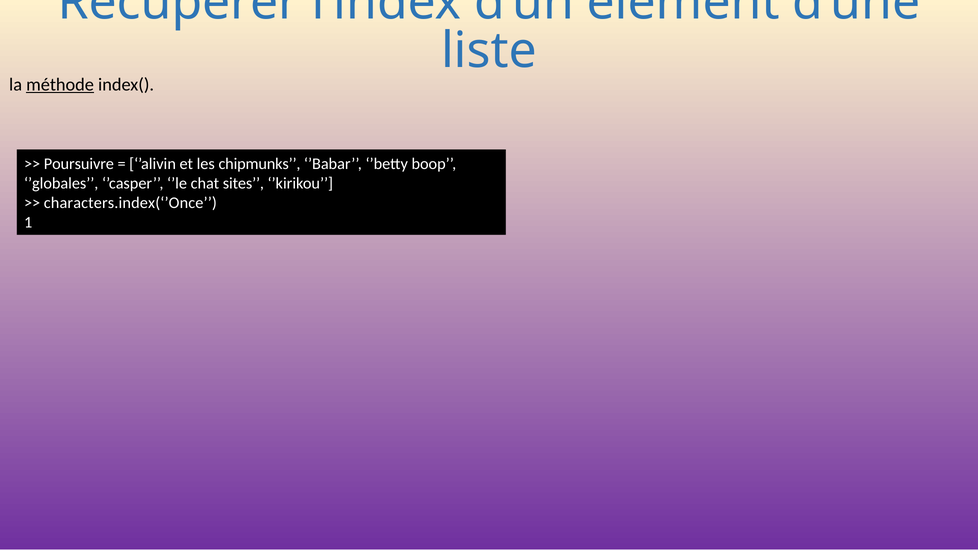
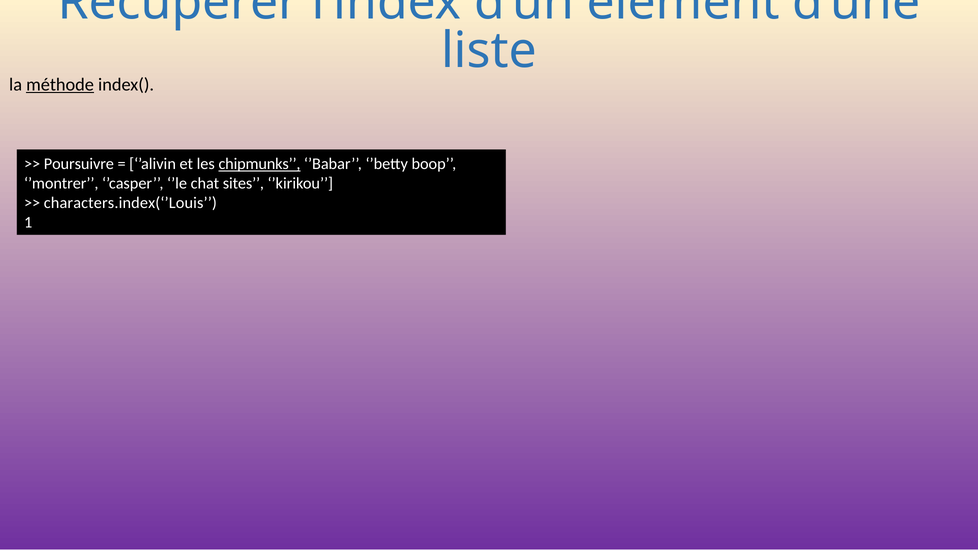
chipmunks underline: none -> present
’globales: ’globales -> ’montrer
characters.index(‘’Once: characters.index(‘’Once -> characters.index(‘’Louis
